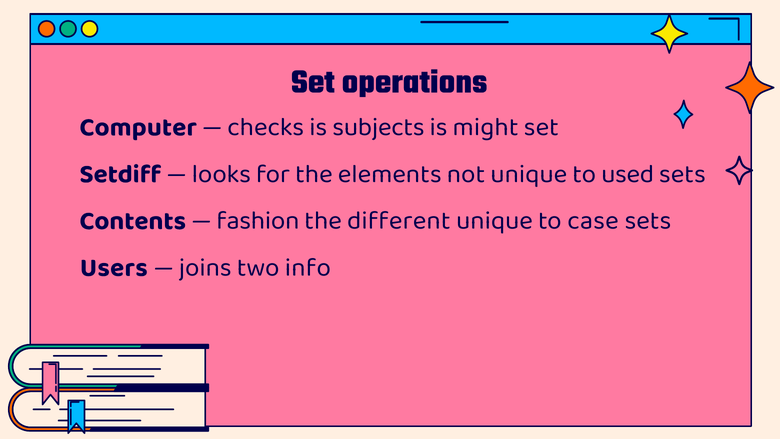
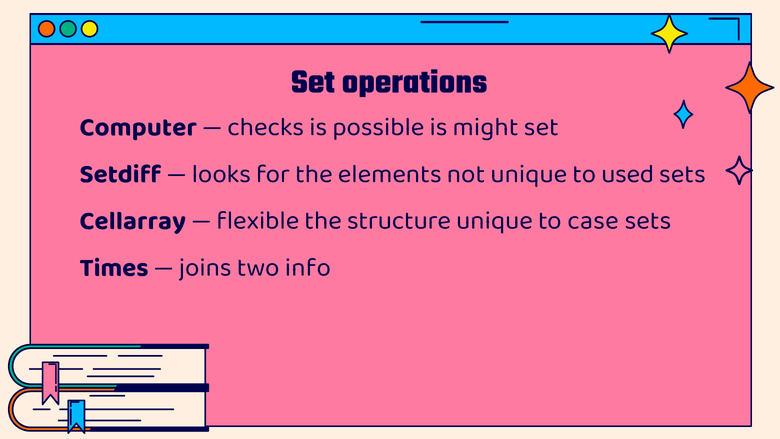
subjects: subjects -> possible
Contents: Contents -> Cellarray
fashion: fashion -> flexible
different: different -> structure
Users: Users -> Times
